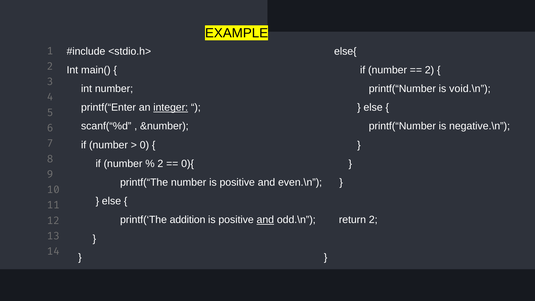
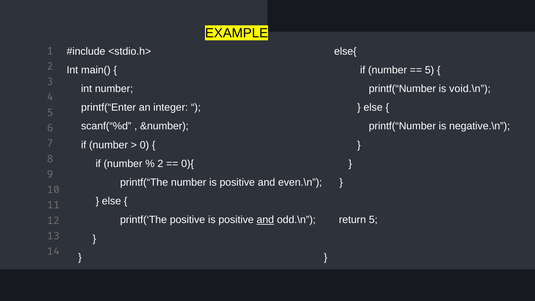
2 at (429, 70): 2 -> 5
integer underline: present -> none
printf(‘The addition: addition -> positive
return 2: 2 -> 5
